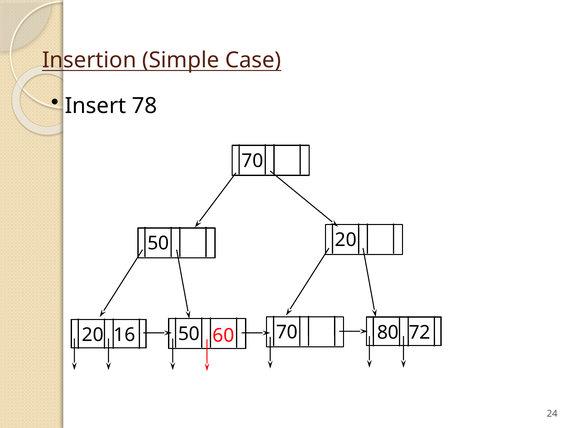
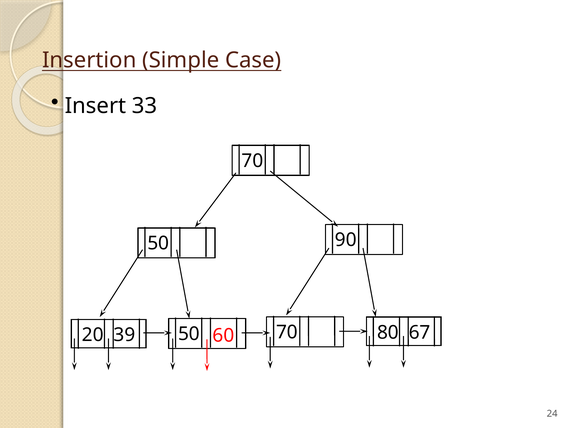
78: 78 -> 33
50 20: 20 -> 90
16: 16 -> 39
72: 72 -> 67
